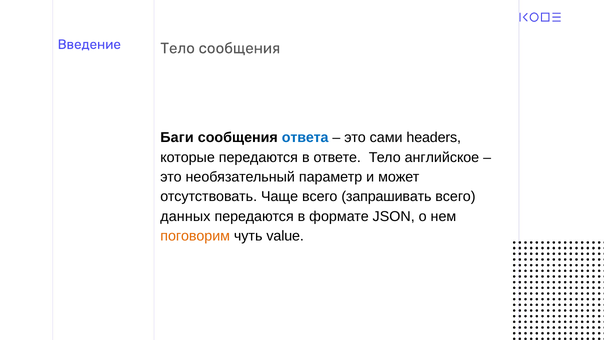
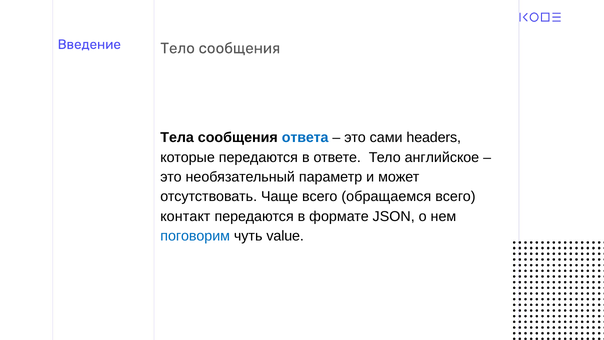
Баги: Баги -> Тела
запрашивать: запрашивать -> обращаемся
данных: данных -> контакт
поговорим colour: orange -> blue
